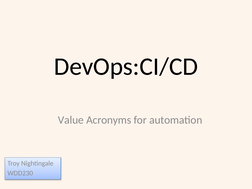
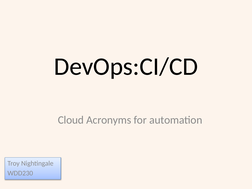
Value: Value -> Cloud
